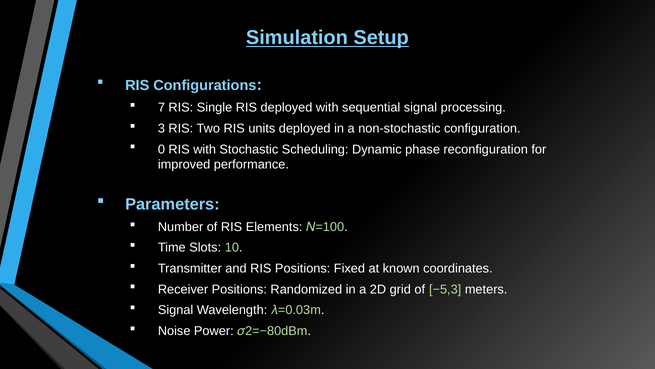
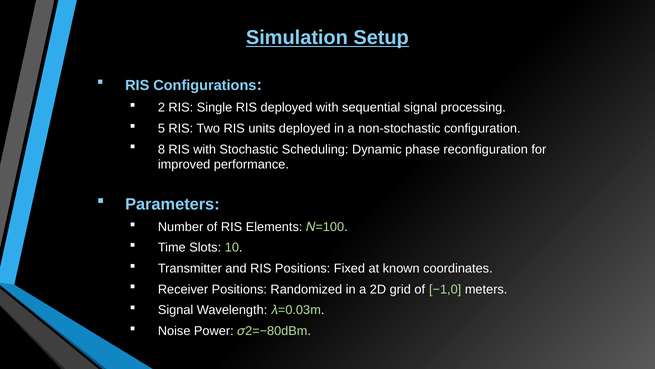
7: 7 -> 2
3: 3 -> 5
0: 0 -> 8
−5,3: −5,3 -> −1,0
